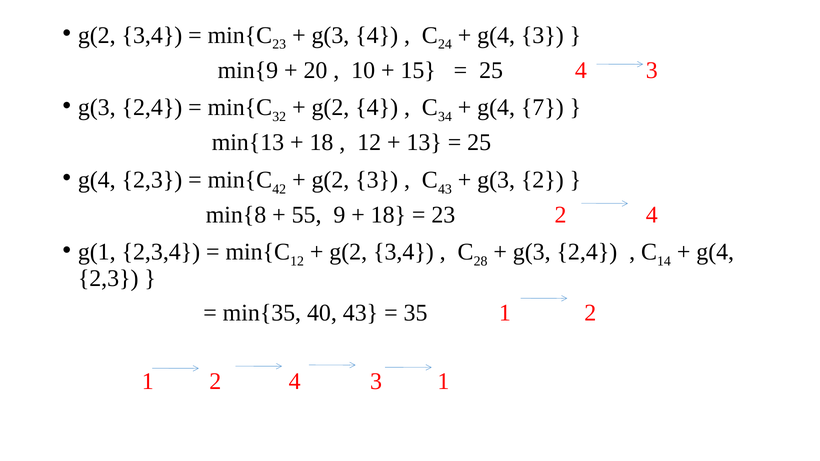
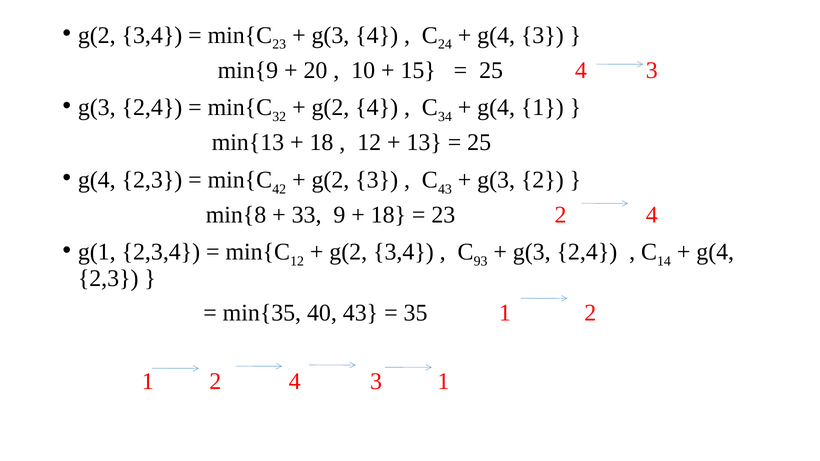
g(4 7: 7 -> 1
55: 55 -> 33
28: 28 -> 93
